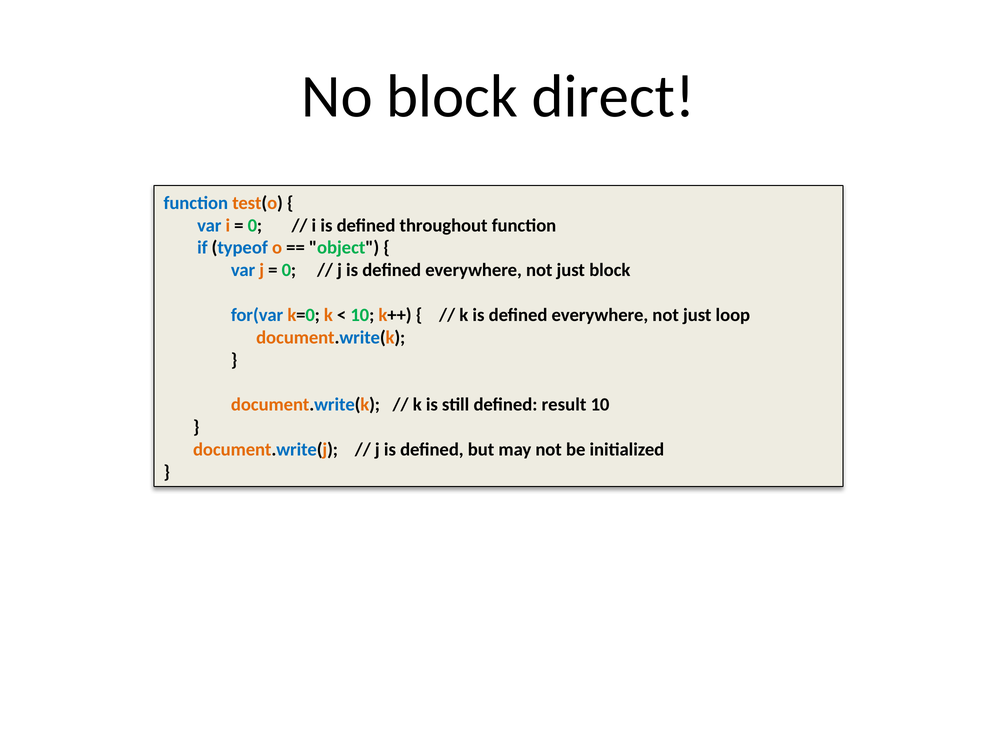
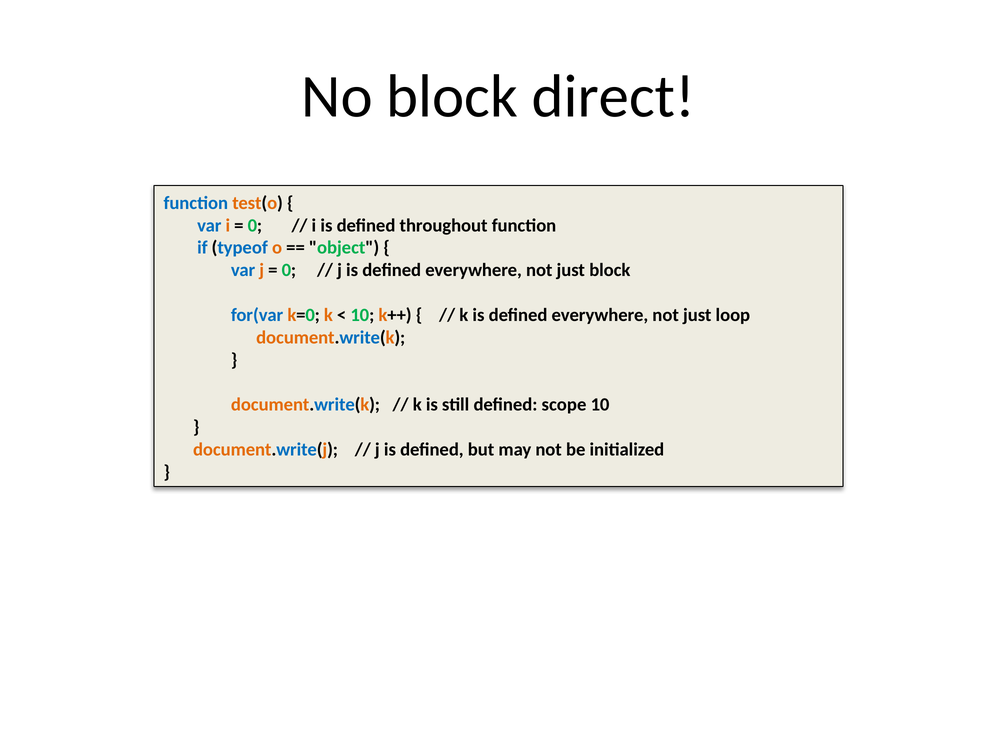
result: result -> scope
